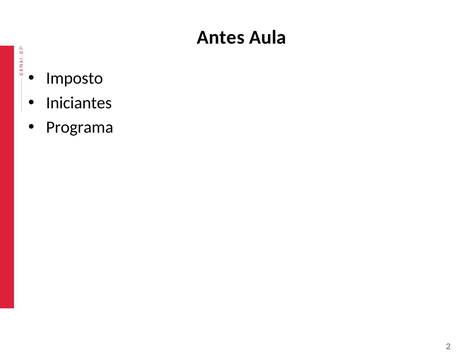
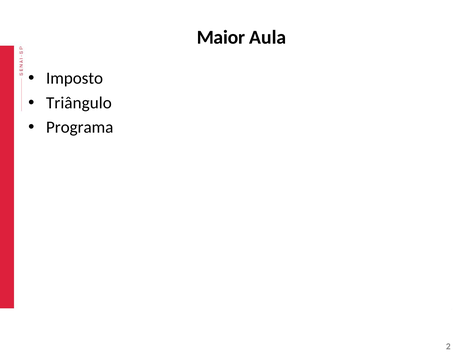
Antes: Antes -> Maior
Iniciantes: Iniciantes -> Triângulo
